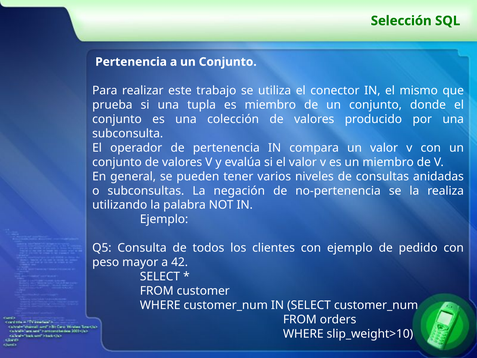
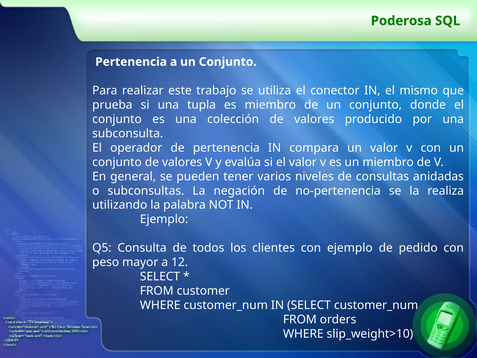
Selección: Selección -> Poderosa
42: 42 -> 12
